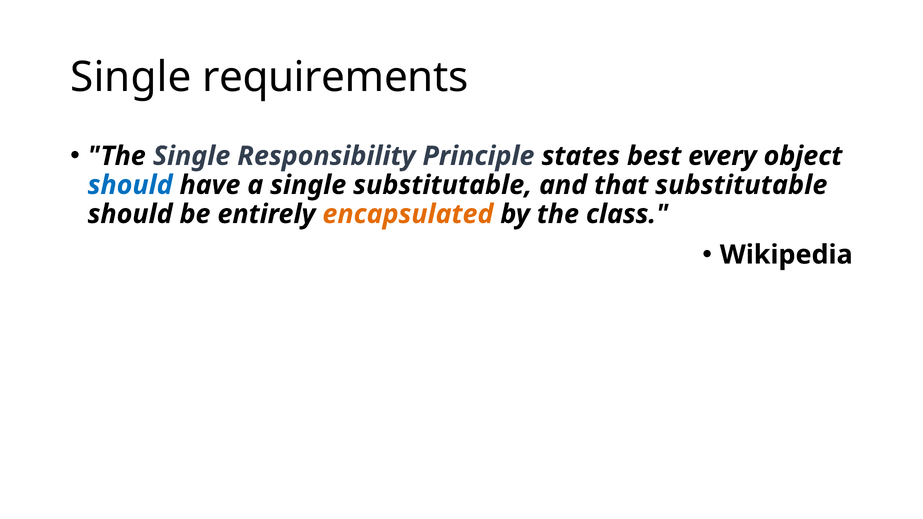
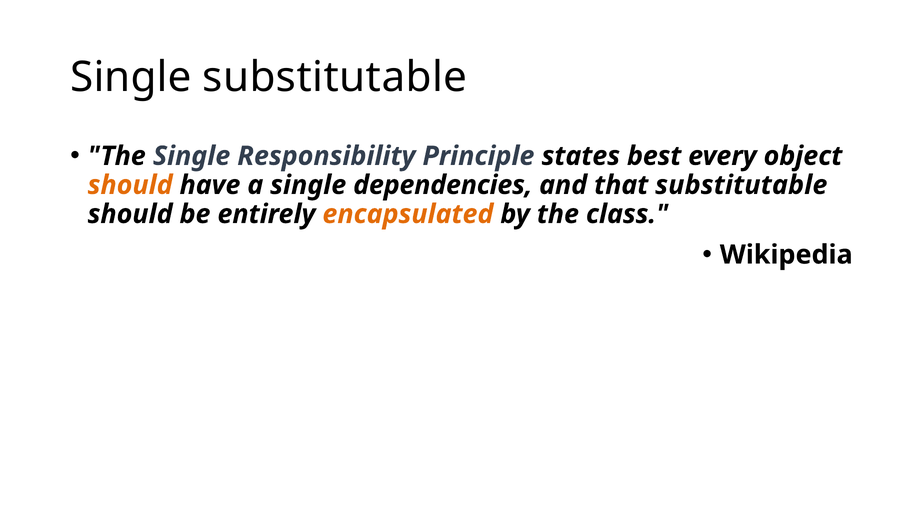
Single requirements: requirements -> substitutable
should at (130, 185) colour: blue -> orange
single substitutable: substitutable -> dependencies
